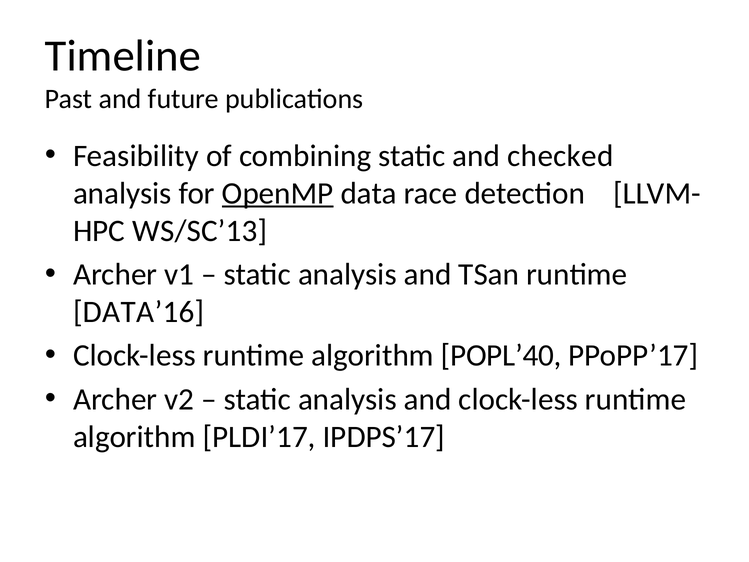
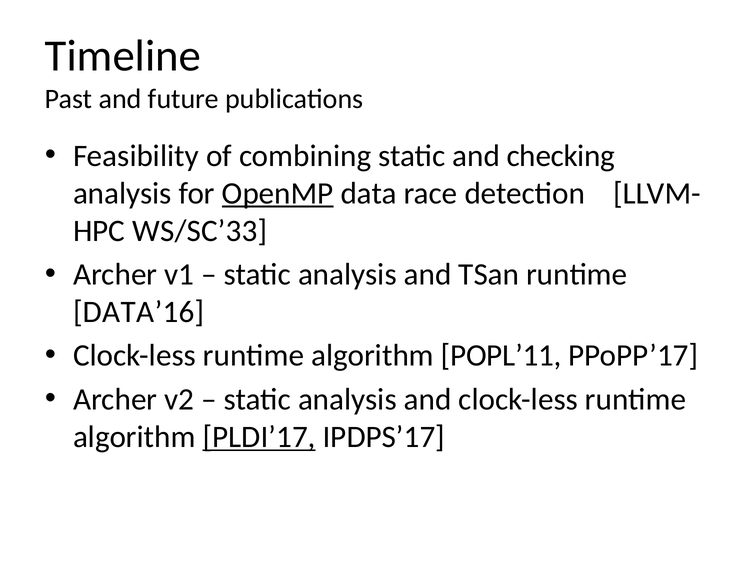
checked: checked -> checking
WS/SC’13: WS/SC’13 -> WS/SC’33
POPL’40: POPL’40 -> POPL’11
PLDI’17 underline: none -> present
